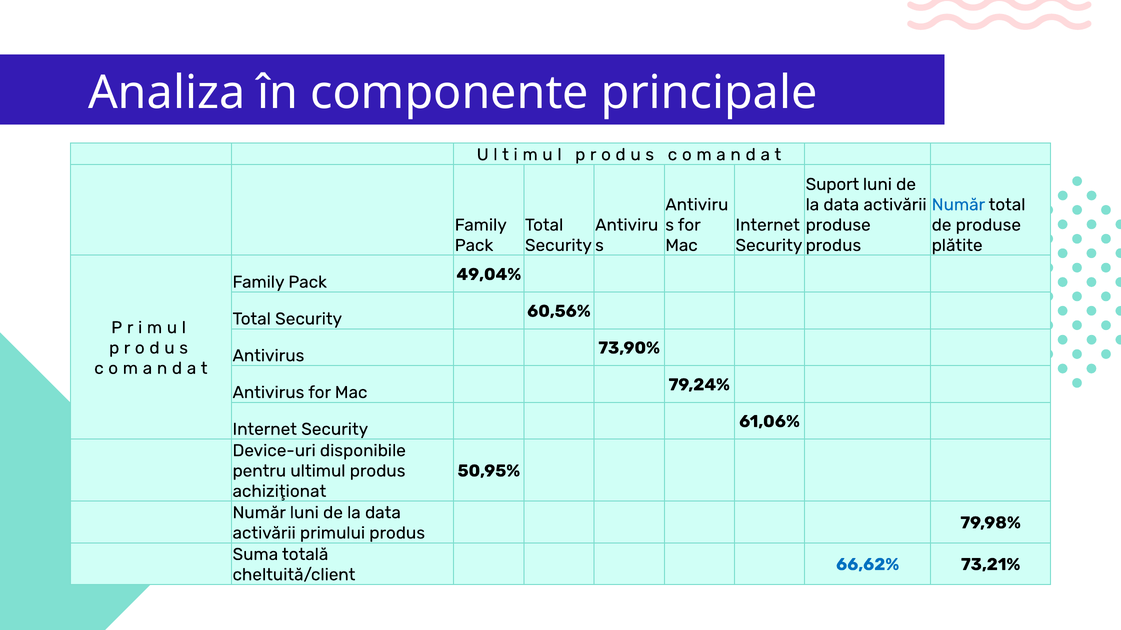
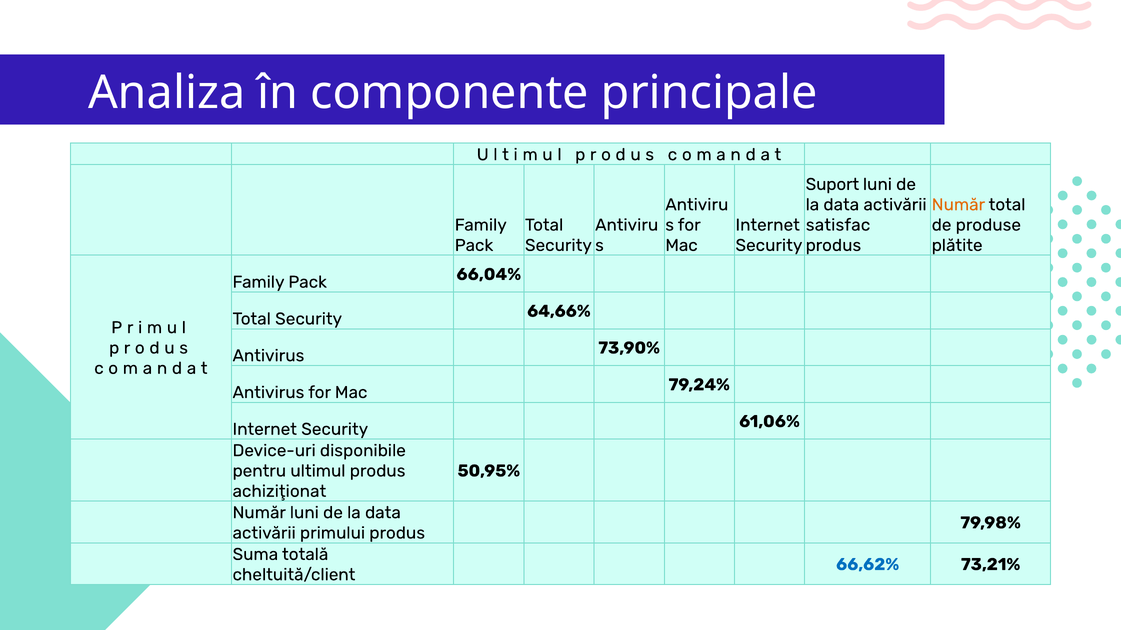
Număr at (958, 205) colour: blue -> orange
produse at (838, 225): produse -> satisfac
49,04%: 49,04% -> 66,04%
60,56%: 60,56% -> 64,66%
